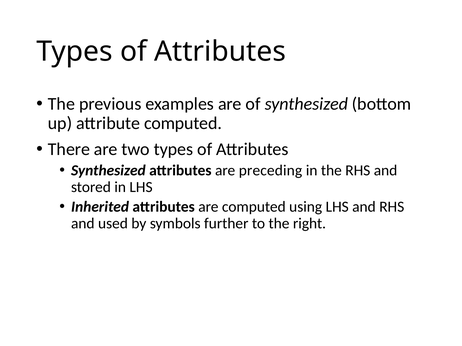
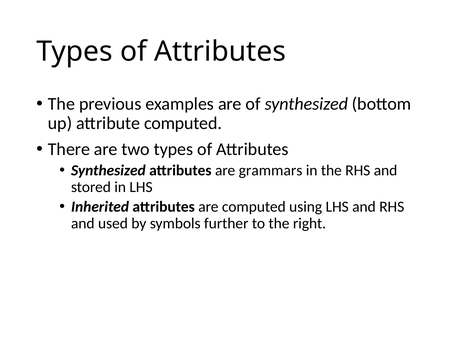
preceding: preceding -> grammars
